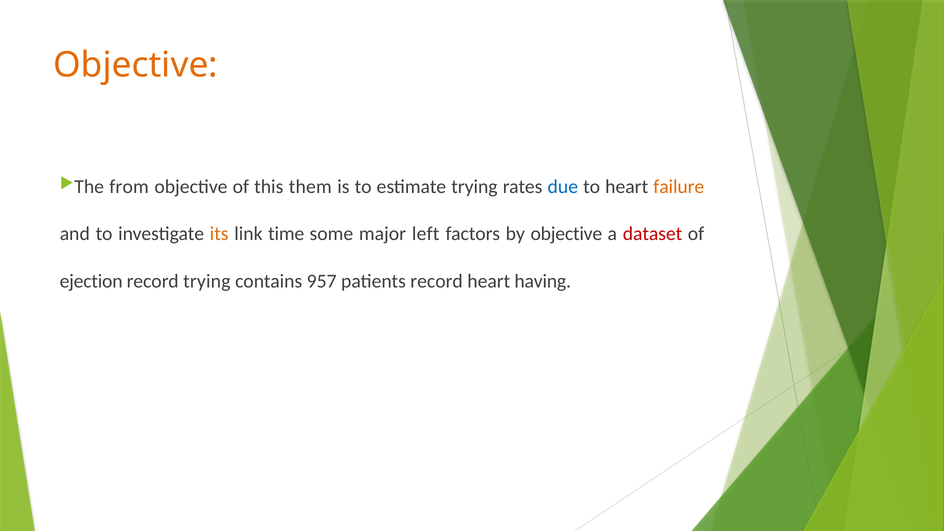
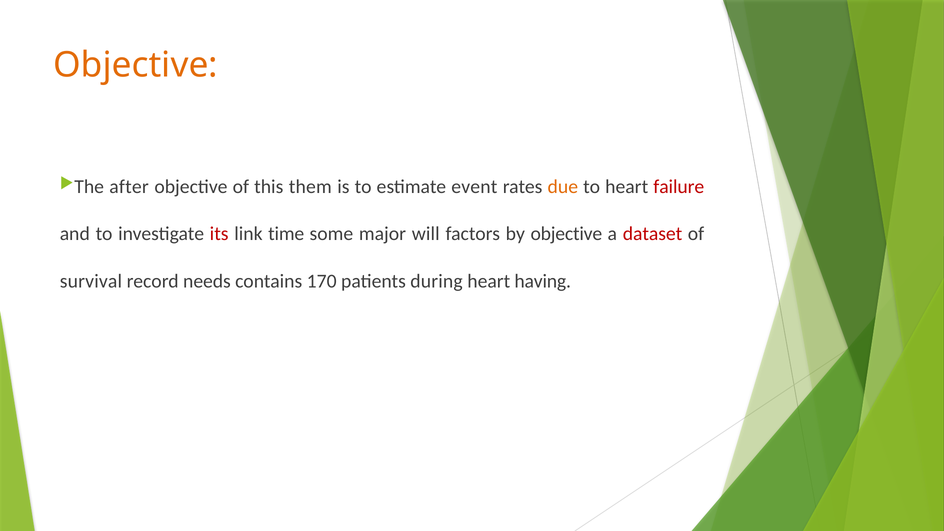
from: from -> after
estimate trying: trying -> event
due colour: blue -> orange
failure colour: orange -> red
its colour: orange -> red
left: left -> will
ejection: ejection -> survival
record trying: trying -> needs
957: 957 -> 170
patients record: record -> during
